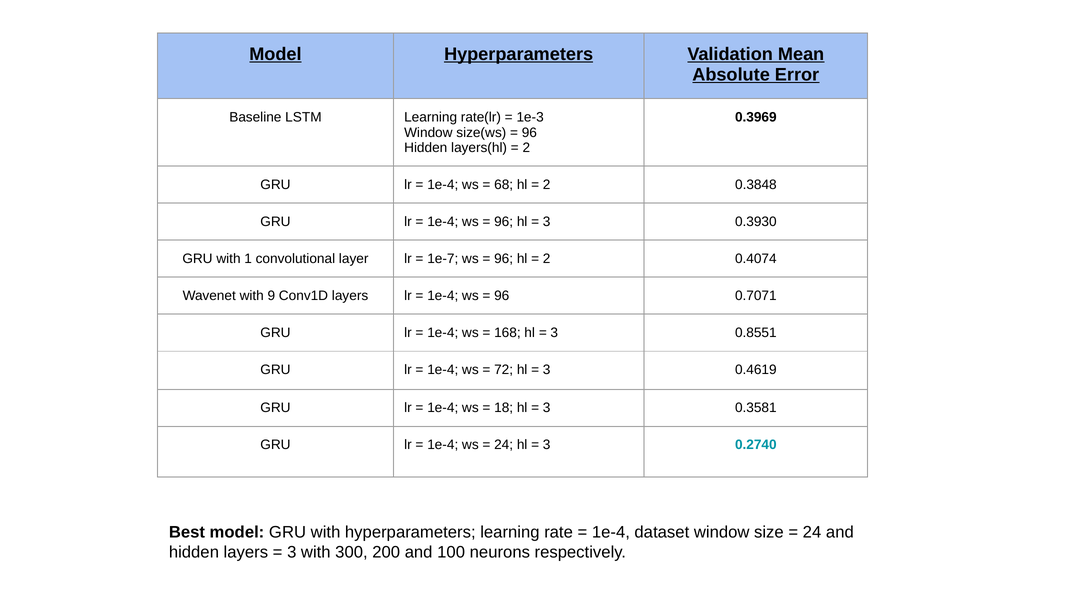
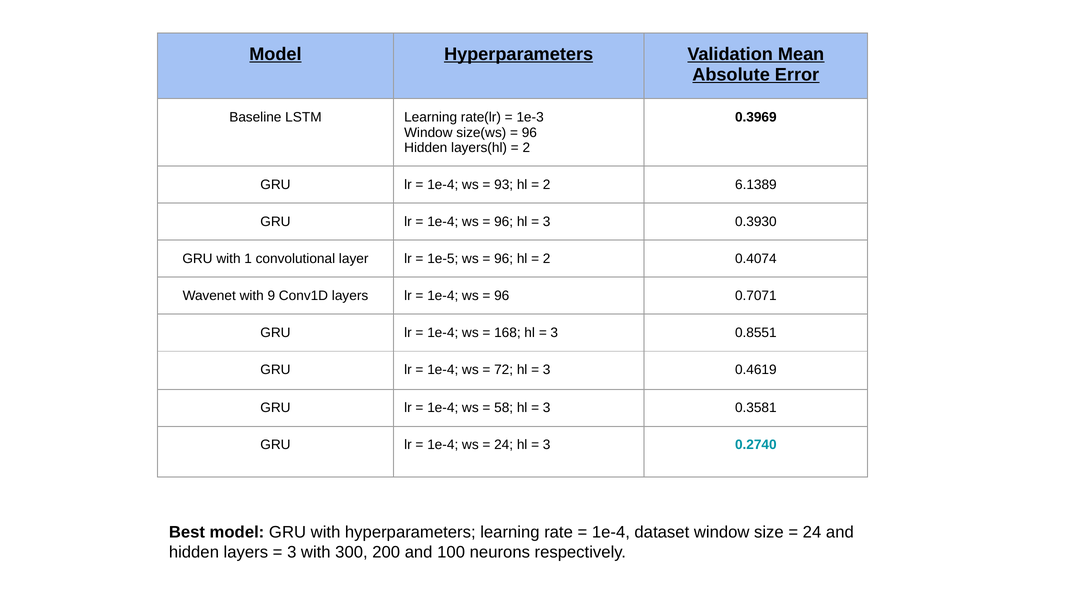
68: 68 -> 93
0.3848: 0.3848 -> 6.1389
1e-7: 1e-7 -> 1e-5
18: 18 -> 58
